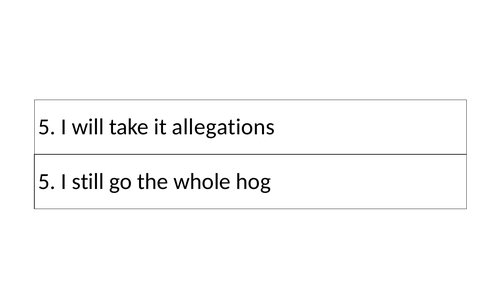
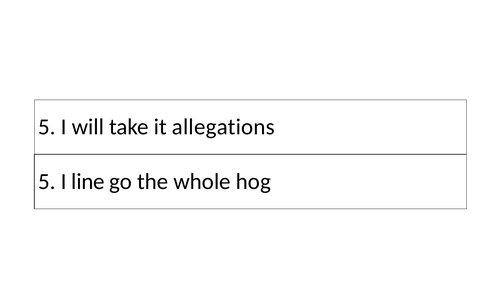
still: still -> line
